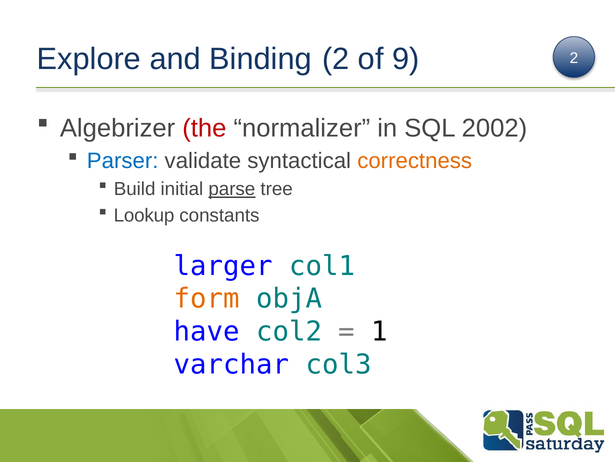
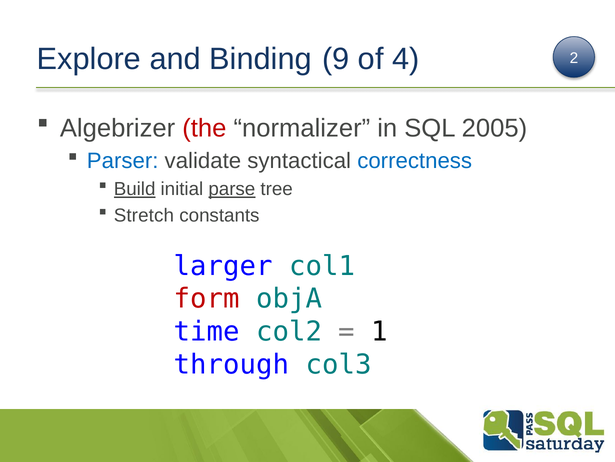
Binding 2: 2 -> 9
9: 9 -> 4
2002: 2002 -> 2005
correctness colour: orange -> blue
Build underline: none -> present
Lookup: Lookup -> Stretch
form colour: orange -> red
have: have -> time
varchar: varchar -> through
